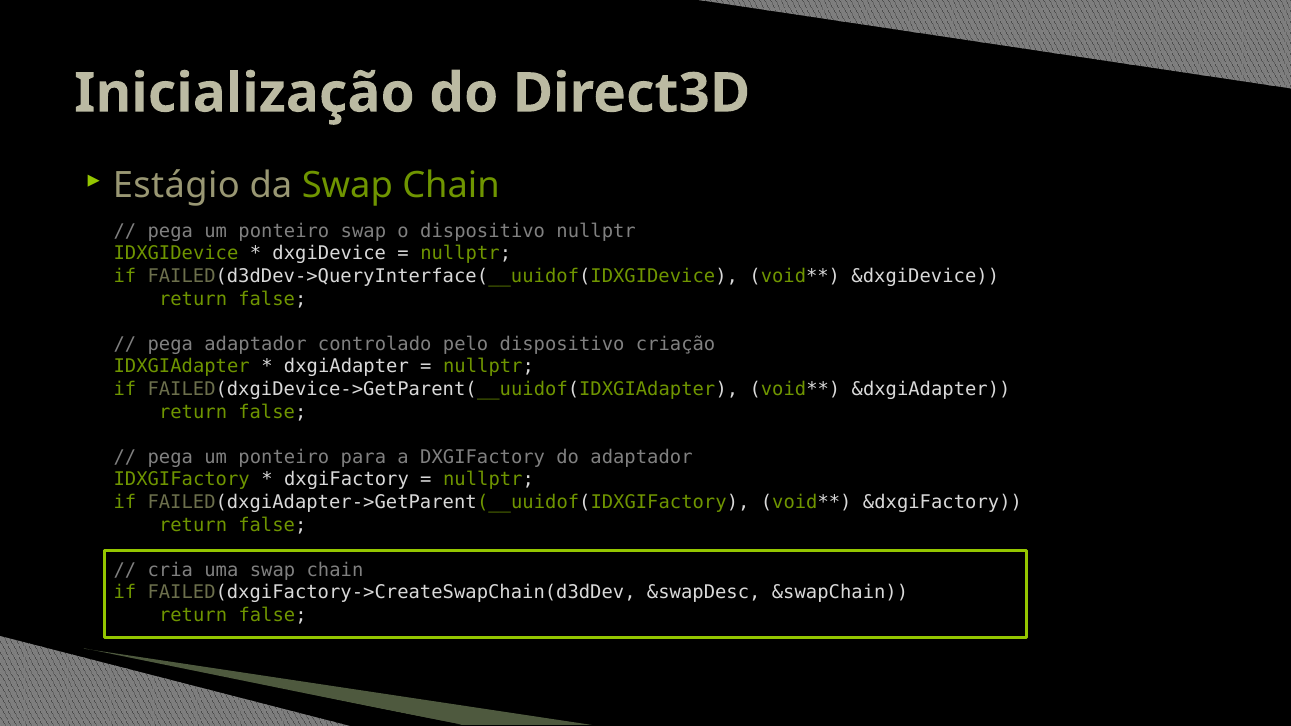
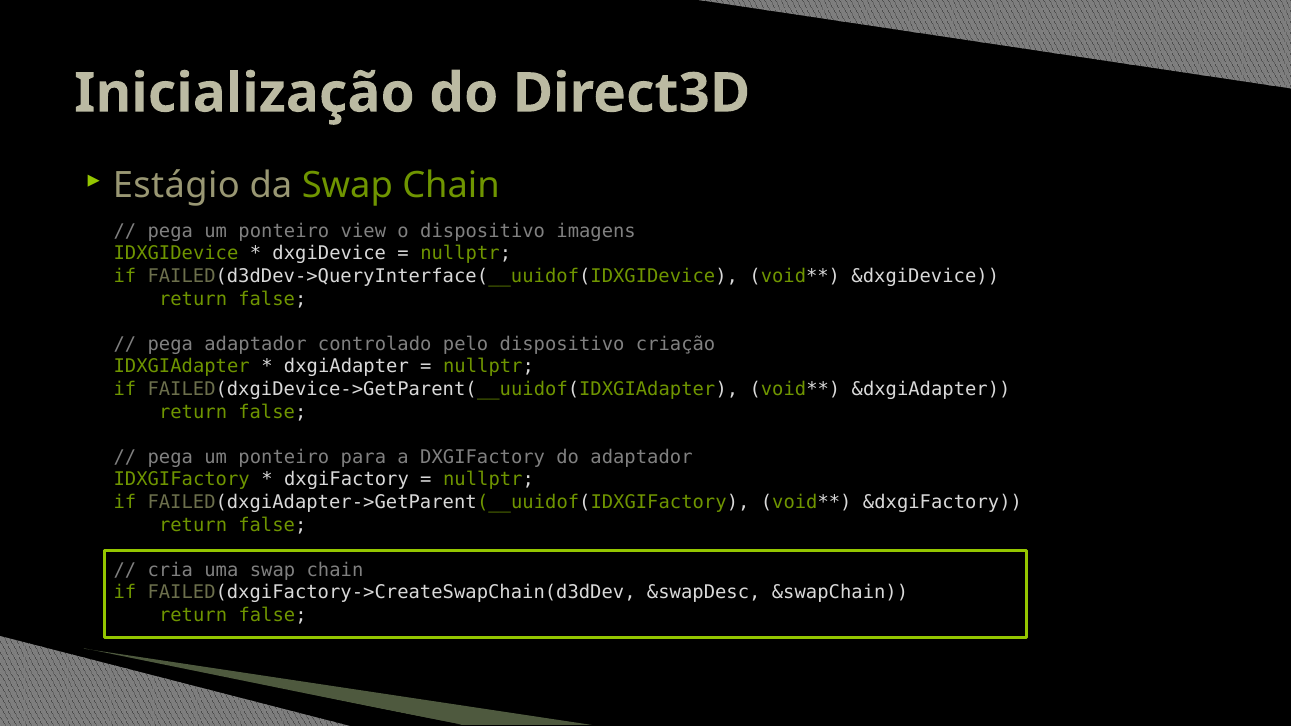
ponteiro swap: swap -> view
dispositivo nullptr: nullptr -> imagens
